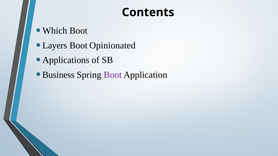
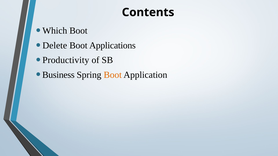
Layers: Layers -> Delete
Opinionated: Opinionated -> Applications
Applications: Applications -> Productivity
Boot at (113, 75) colour: purple -> orange
